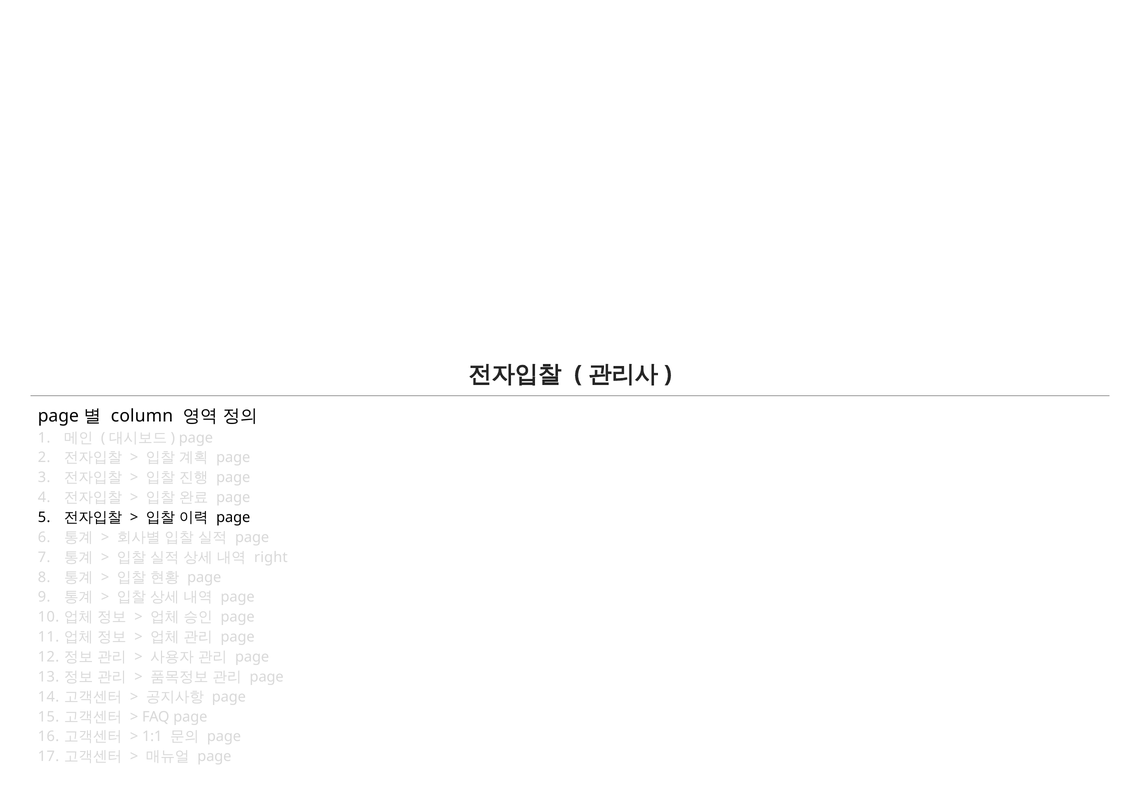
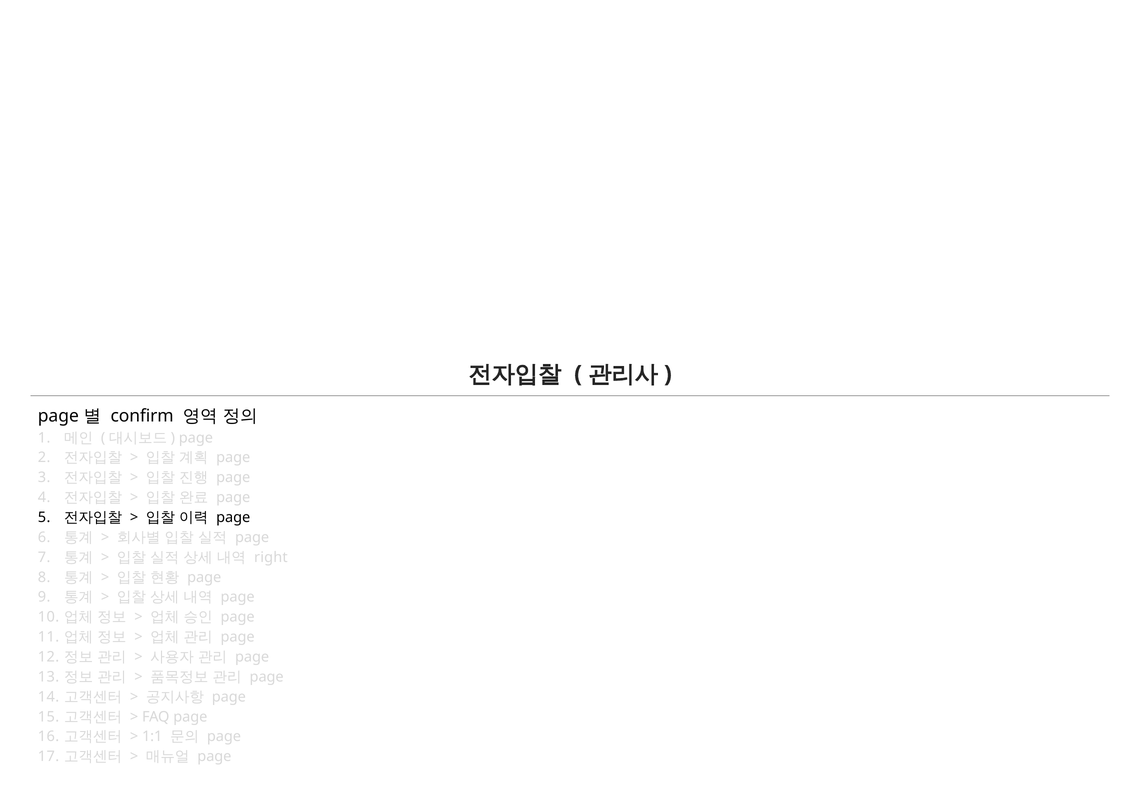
column: column -> confirm
